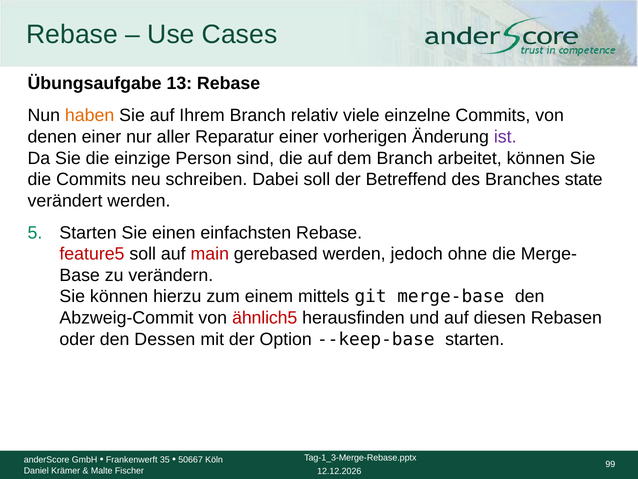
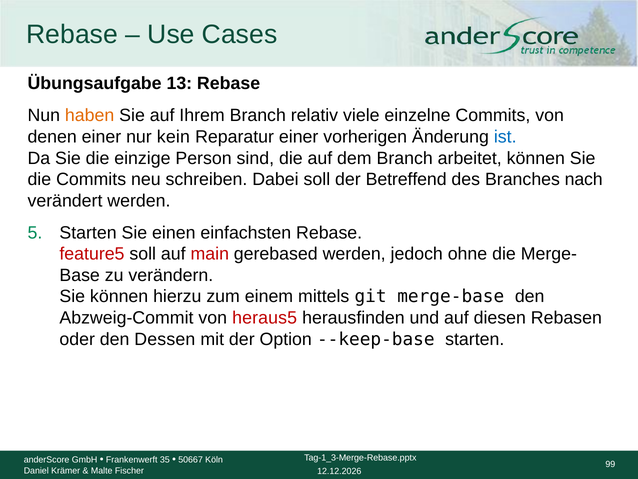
aller: aller -> kein
ist colour: purple -> blue
state: state -> nach
ähnlich5: ähnlich5 -> heraus5
